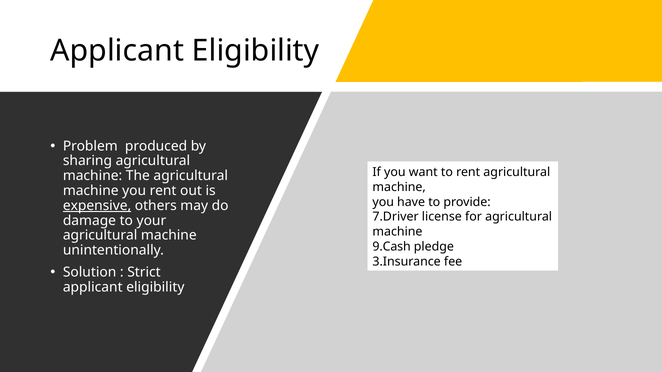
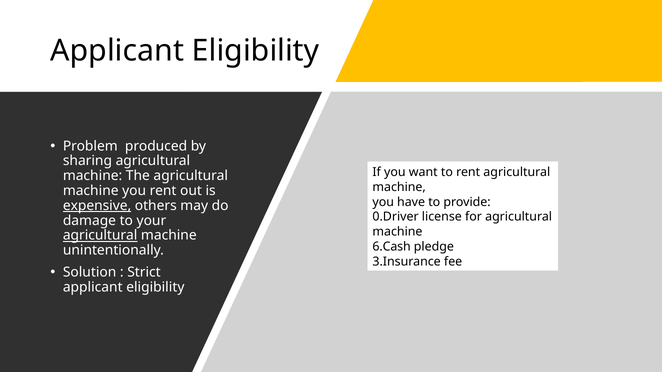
7.Driver: 7.Driver -> 0.Driver
agricultural at (100, 236) underline: none -> present
9.Cash: 9.Cash -> 6.Cash
